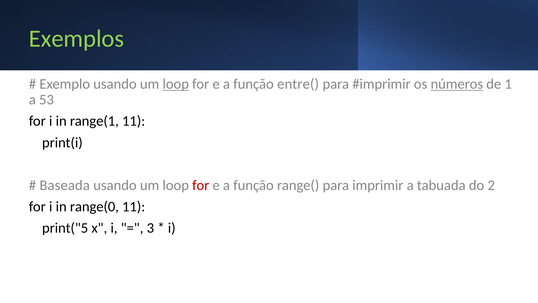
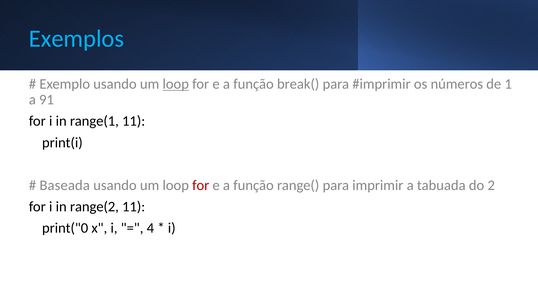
Exemplos colour: light green -> light blue
entre(: entre( -> break(
números underline: present -> none
53: 53 -> 91
range(0: range(0 -> range(2
print("5: print("5 -> print("0
3: 3 -> 4
